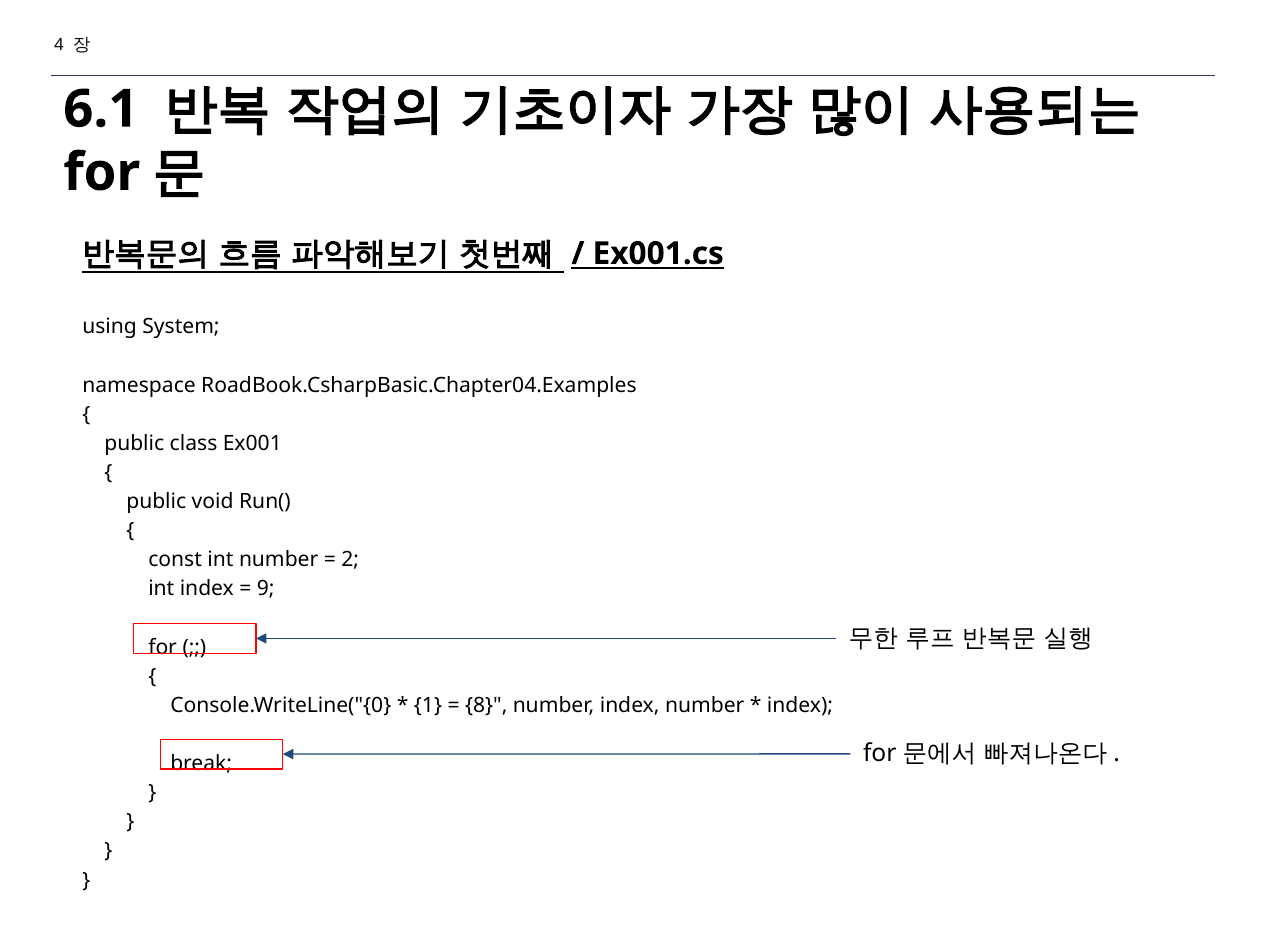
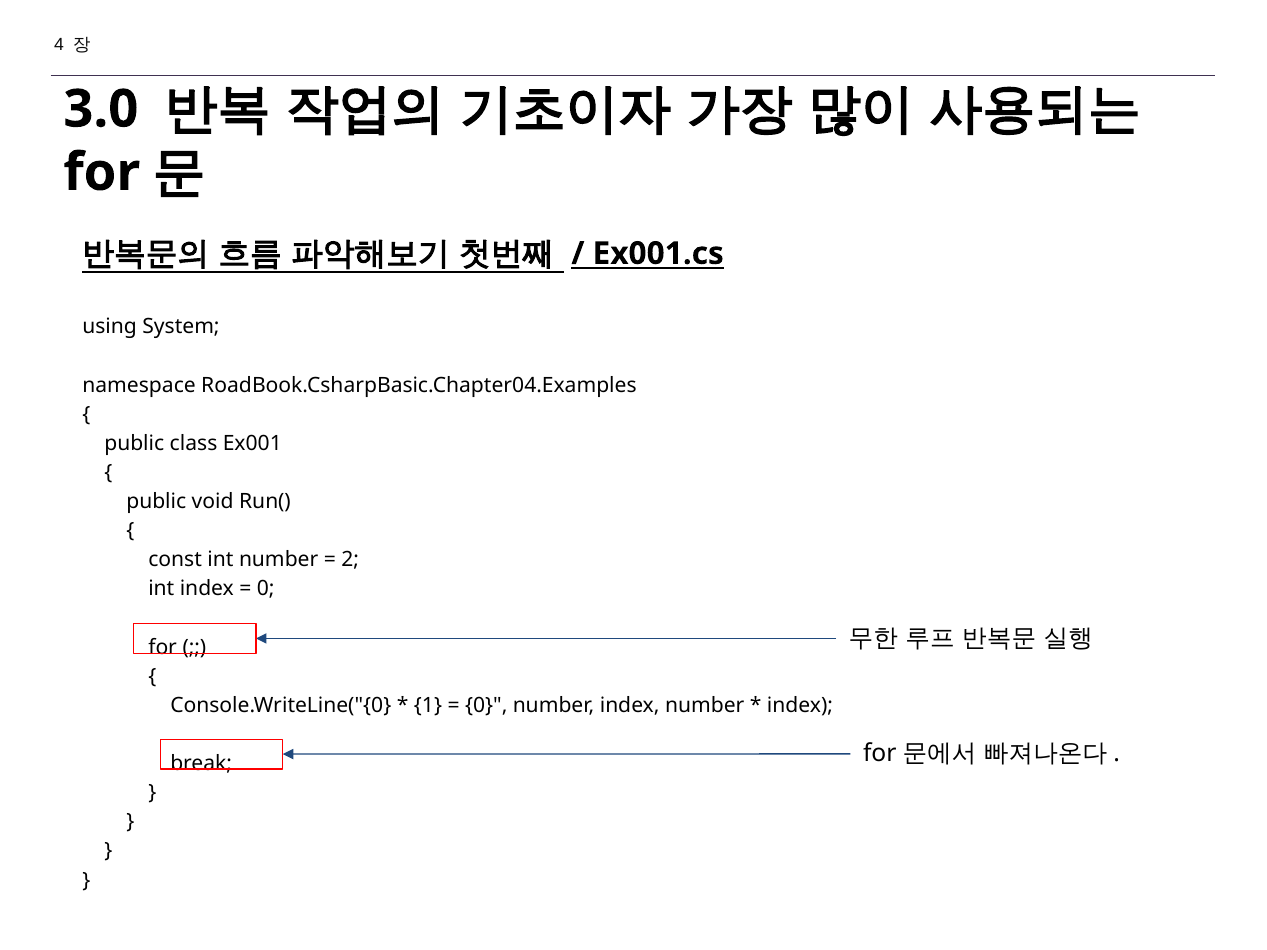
6.1: 6.1 -> 3.0
9 at (266, 589): 9 -> 0
8 at (486, 706): 8 -> 0
